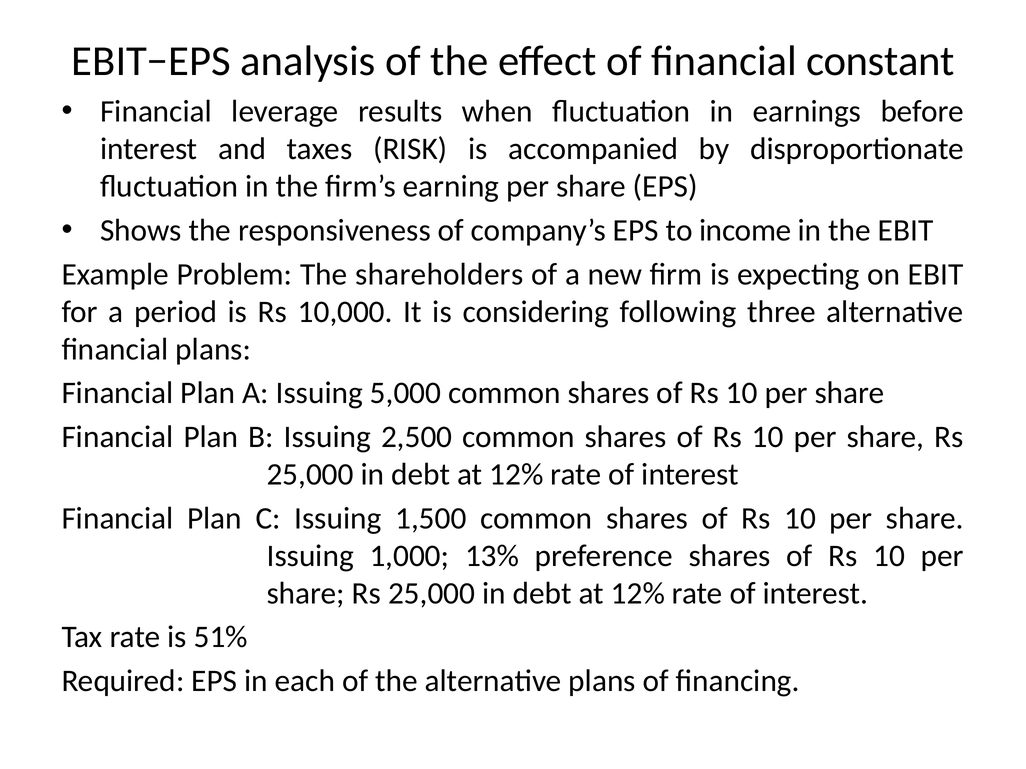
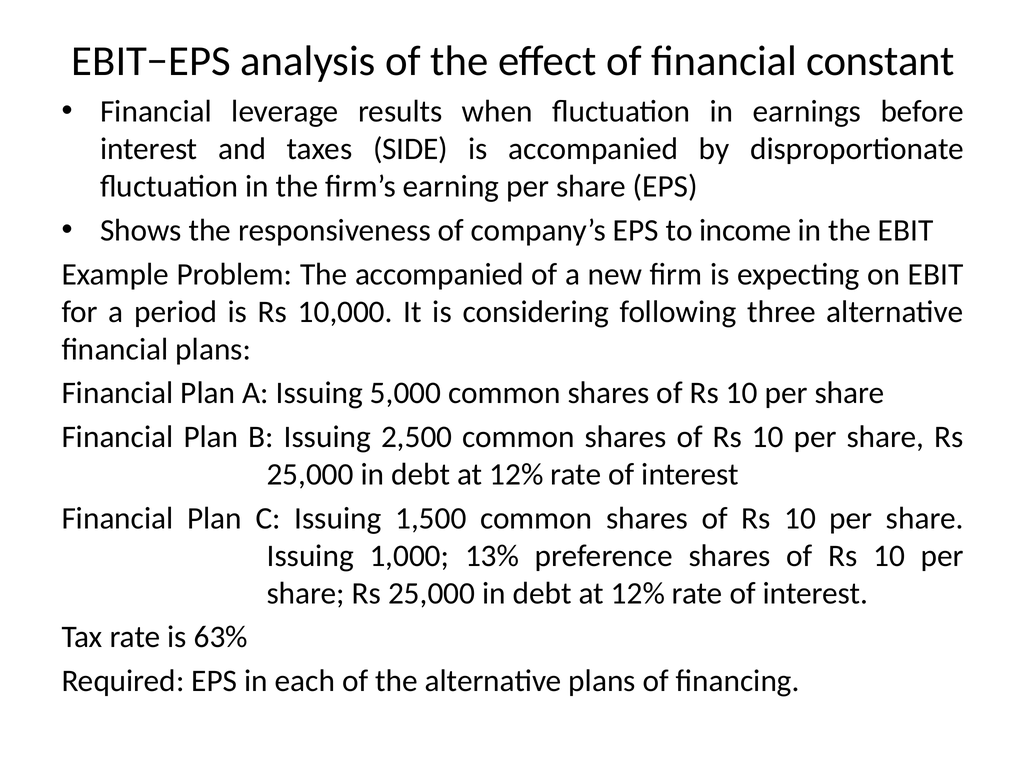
RISK: RISK -> SIDE
The shareholders: shareholders -> accompanied
51%: 51% -> 63%
